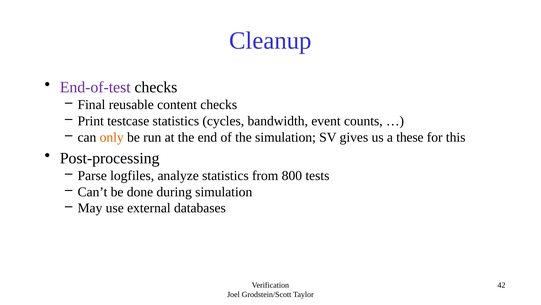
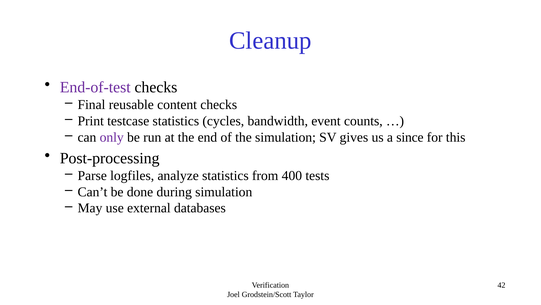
only colour: orange -> purple
these: these -> since
800: 800 -> 400
